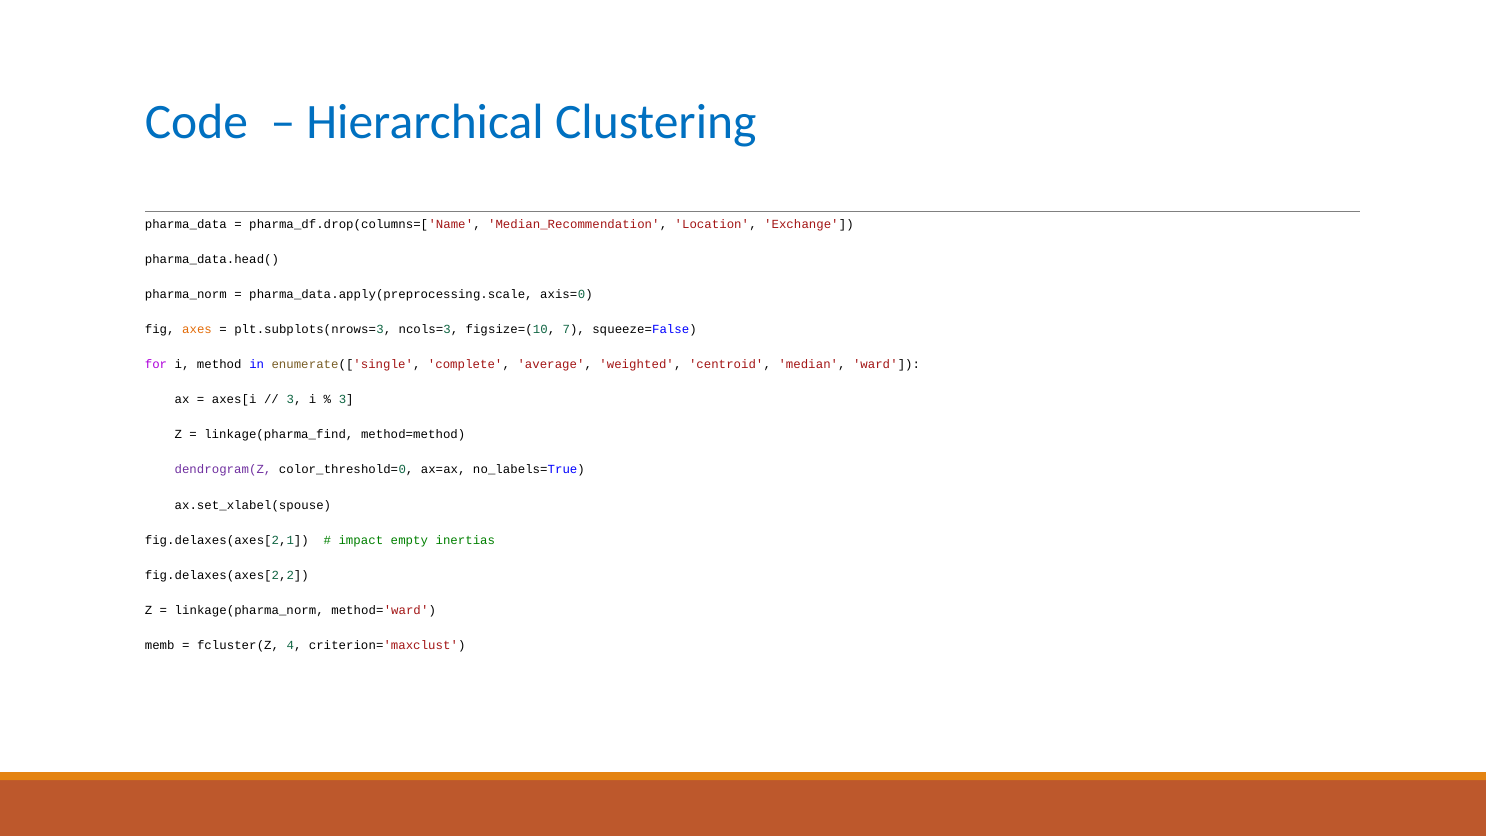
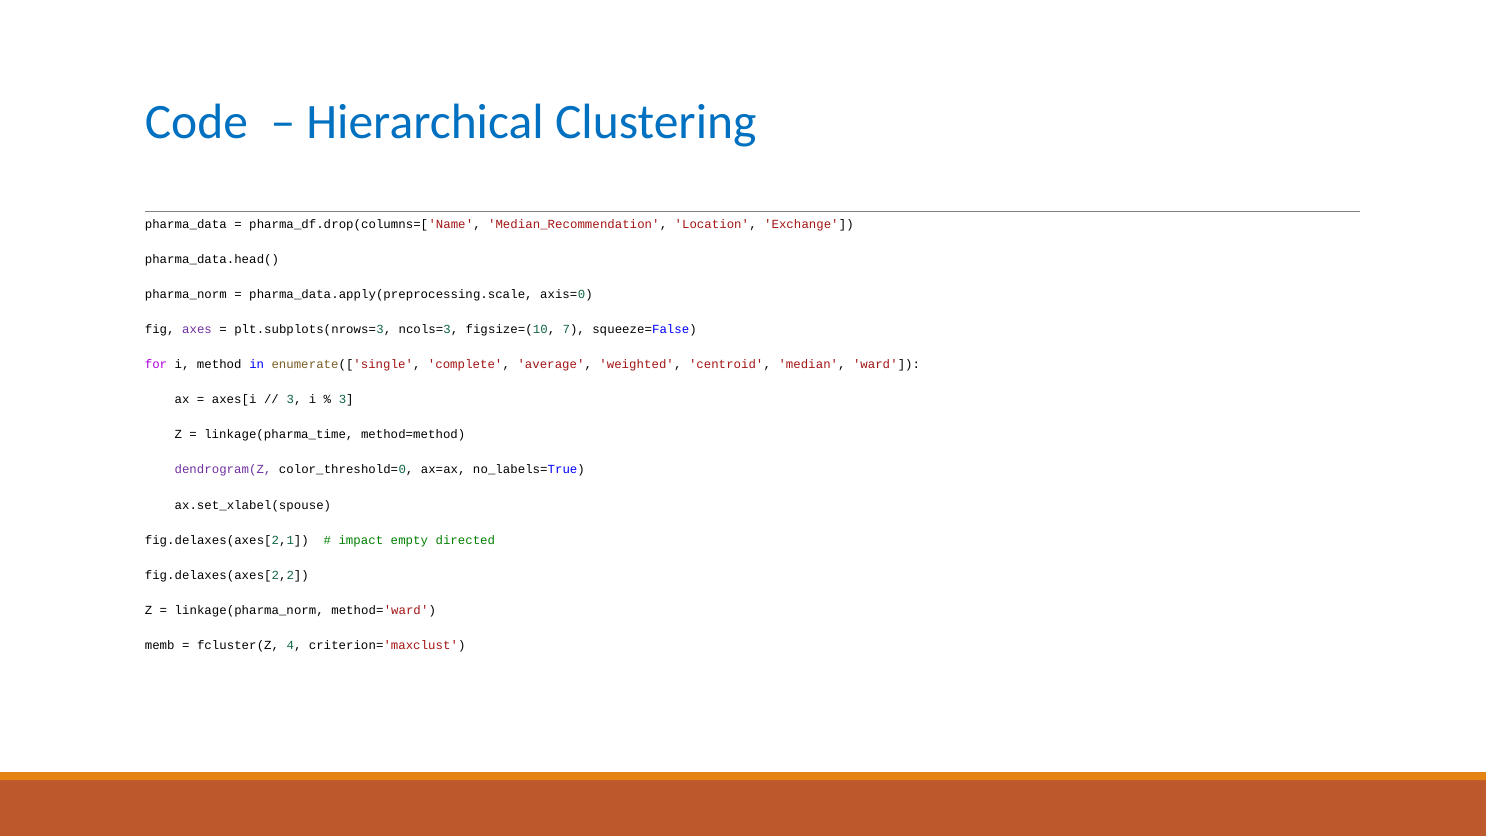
axes colour: orange -> purple
linkage(pharma_find: linkage(pharma_find -> linkage(pharma_time
inertias: inertias -> directed
